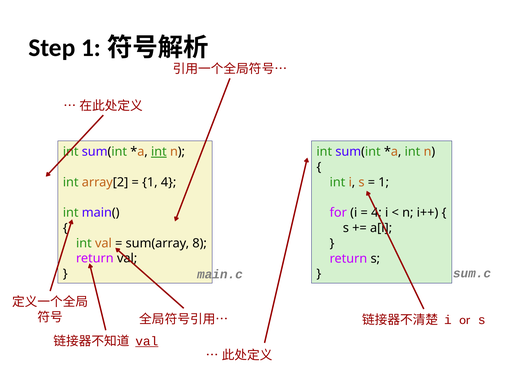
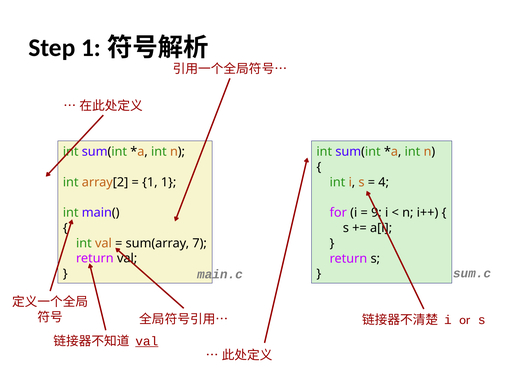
int at (159, 152) underline: present -> none
1 4: 4 -> 1
1 at (384, 182): 1 -> 4
4 at (376, 213): 4 -> 9
8: 8 -> 7
